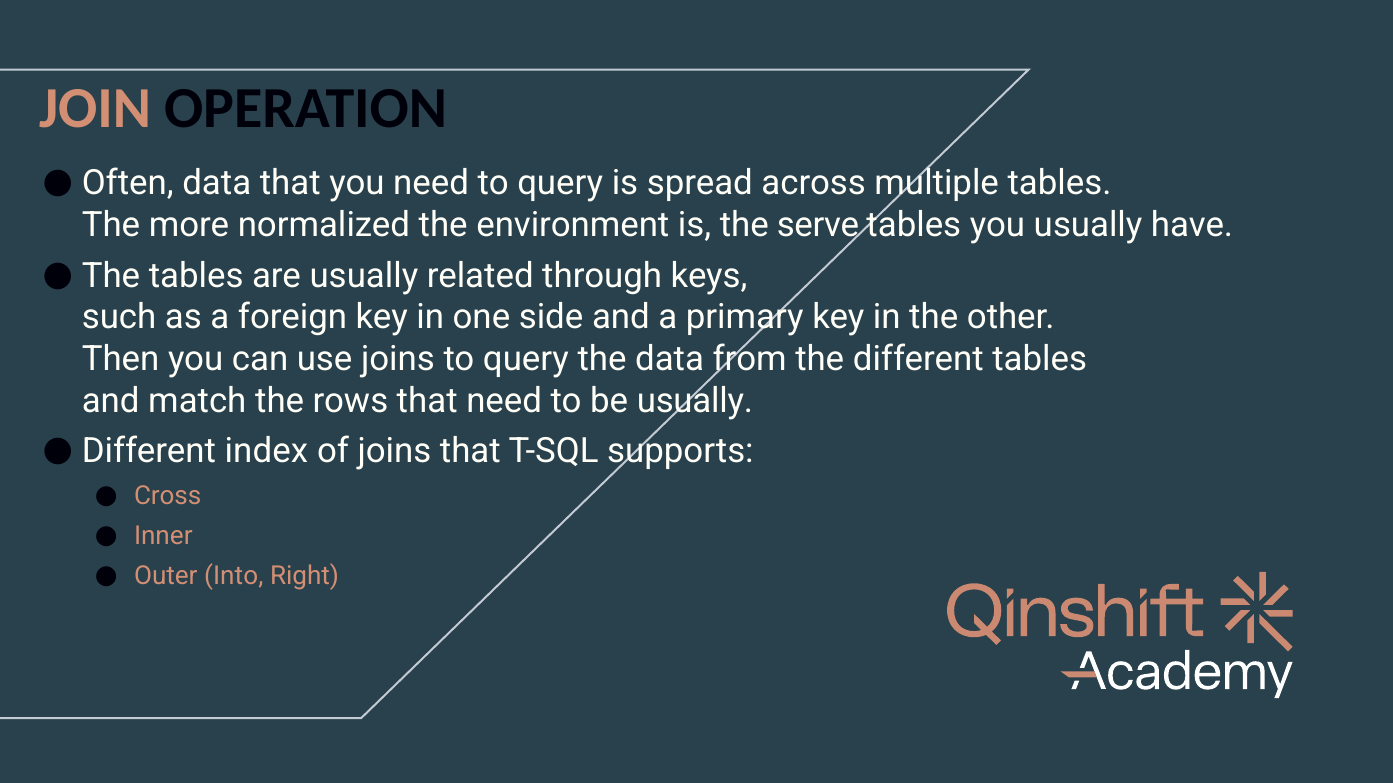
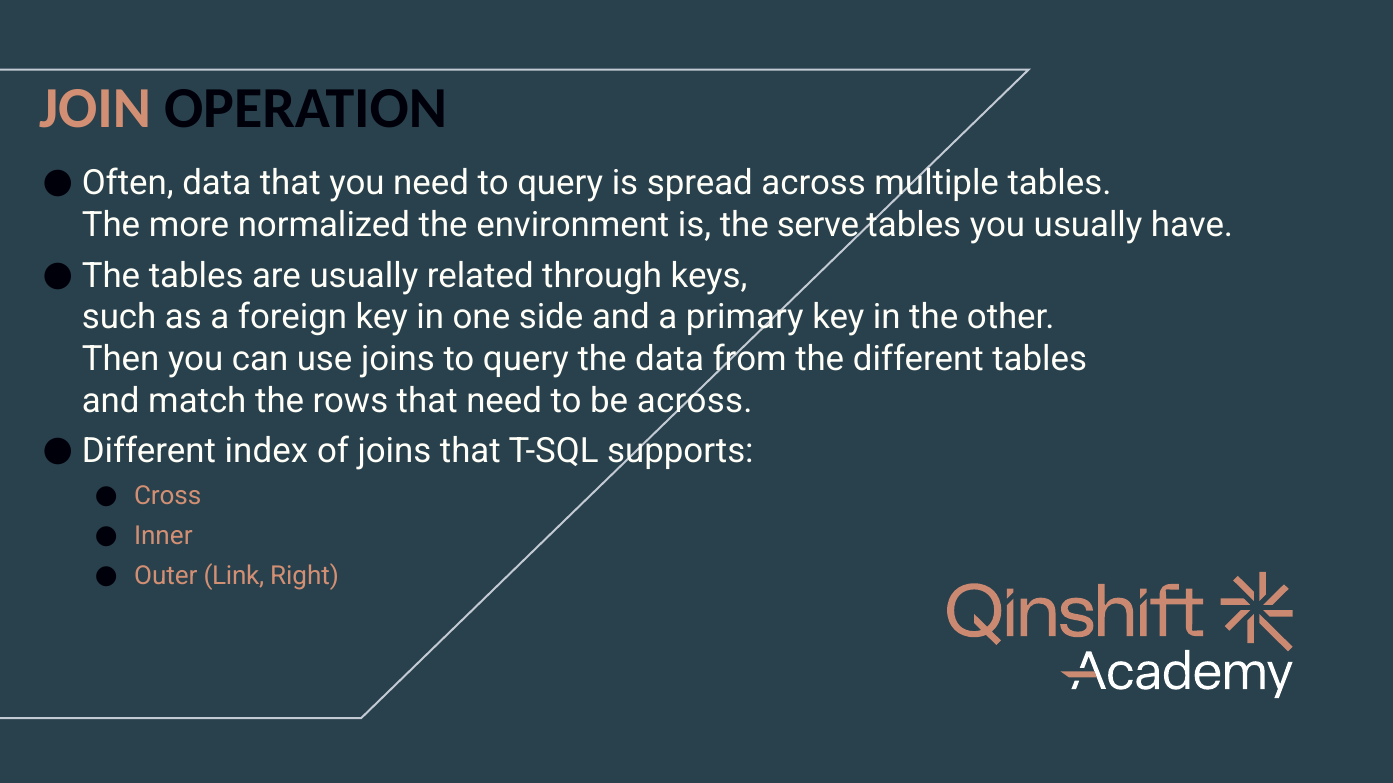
be usually: usually -> across
Into: Into -> Link
